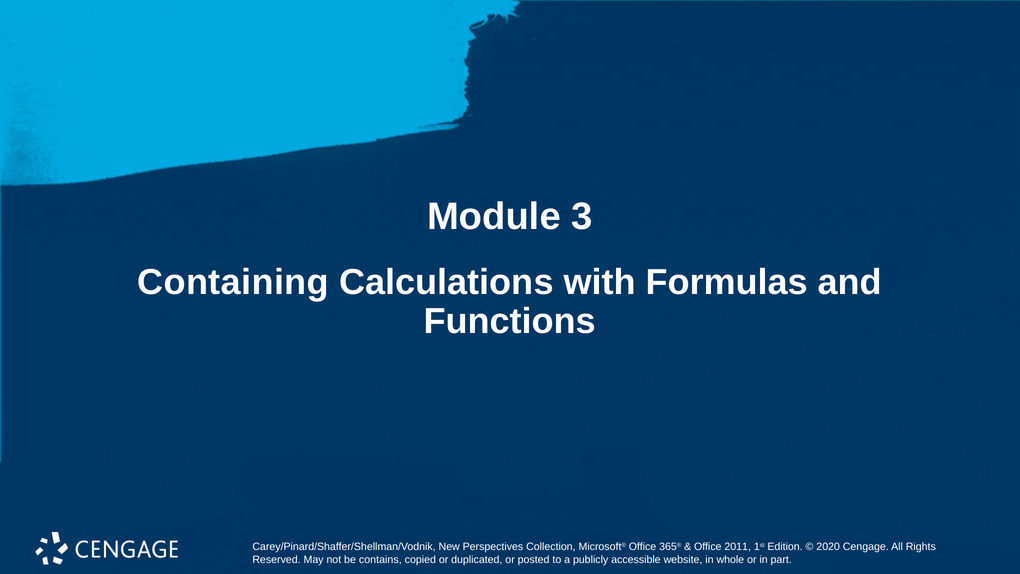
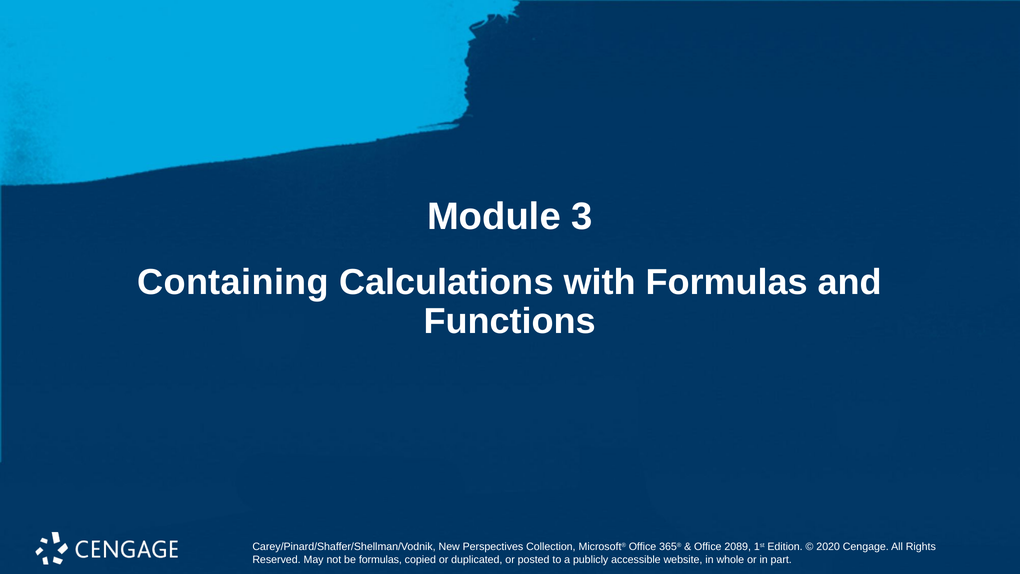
2011: 2011 -> 2089
be contains: contains -> formulas
